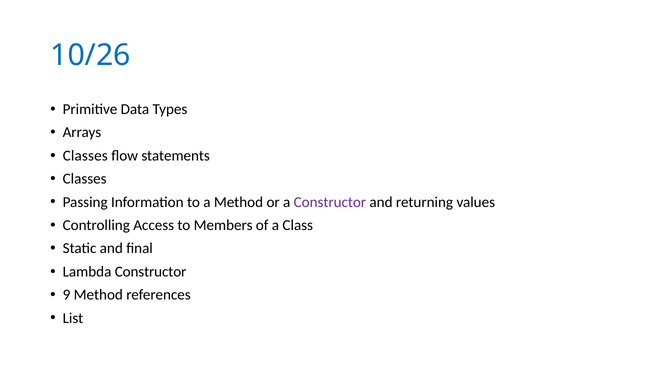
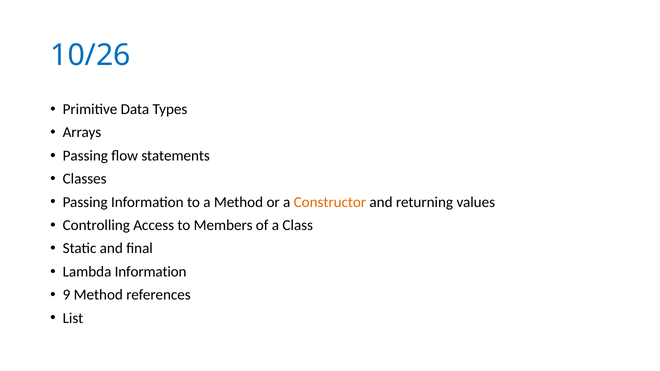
Classes at (85, 156): Classes -> Passing
Constructor at (330, 202) colour: purple -> orange
Lambda Constructor: Constructor -> Information
